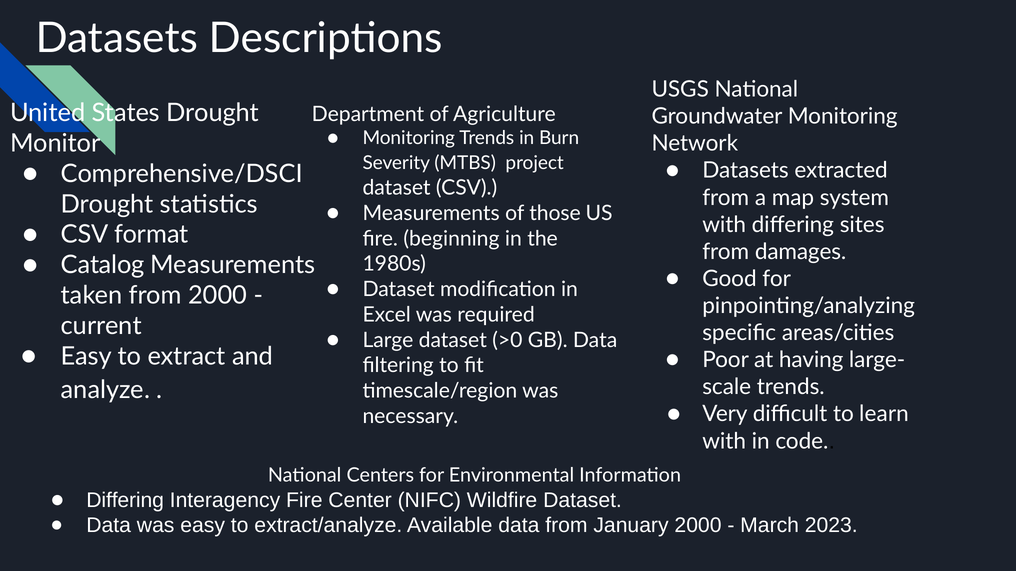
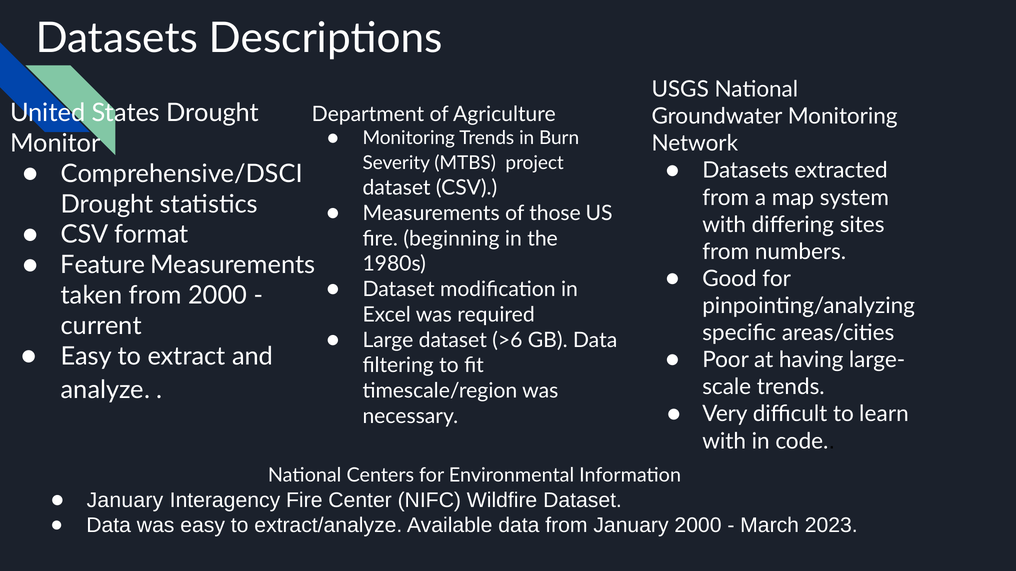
damages: damages -> numbers
Catalog: Catalog -> Feature
>0: >0 -> >6
Differing at (125, 500): Differing -> January
